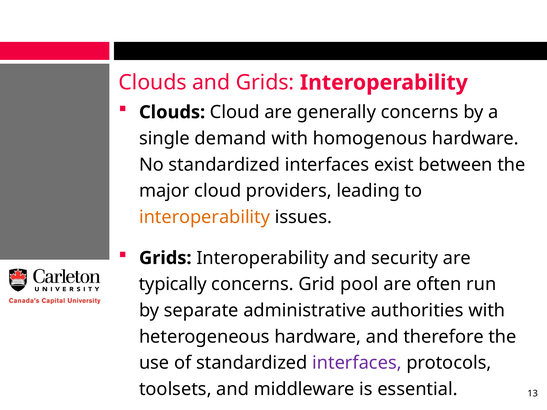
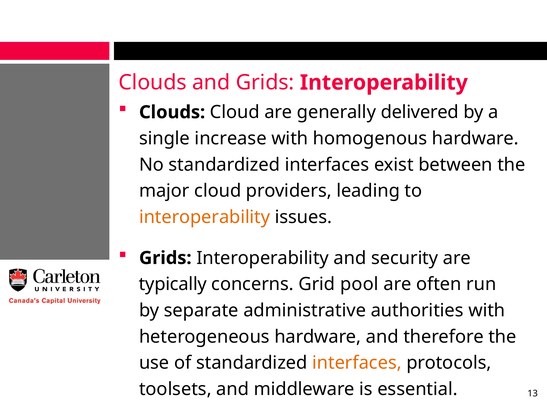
generally concerns: concerns -> delivered
demand: demand -> increase
interfaces at (357, 363) colour: purple -> orange
